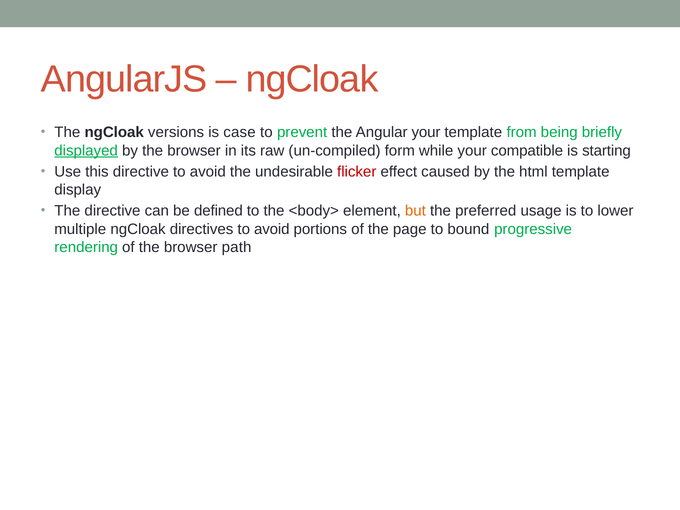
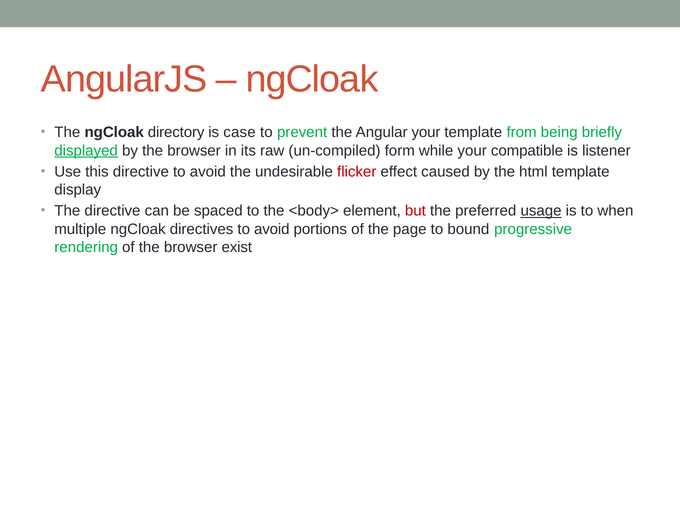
versions: versions -> directory
starting: starting -> listener
defined: defined -> spaced
but colour: orange -> red
usage underline: none -> present
lower: lower -> when
path: path -> exist
